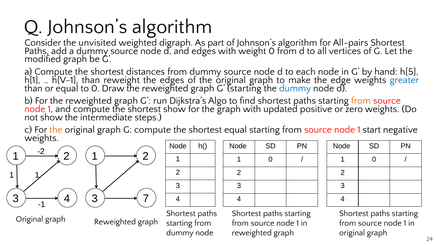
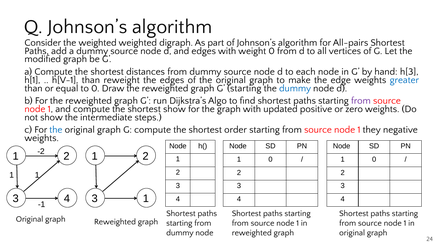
the unvisited: unvisited -> weighted
h[5: h[5 -> h[3
from at (361, 101) colour: orange -> purple
the at (56, 130) colour: orange -> blue
shortest equal: equal -> order
start: start -> they
3 7: 7 -> 1
